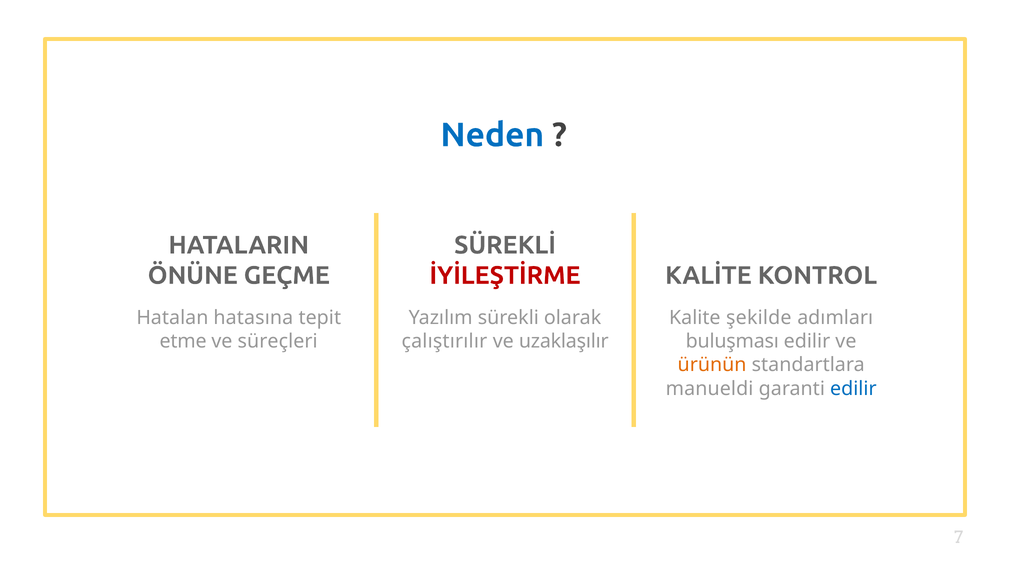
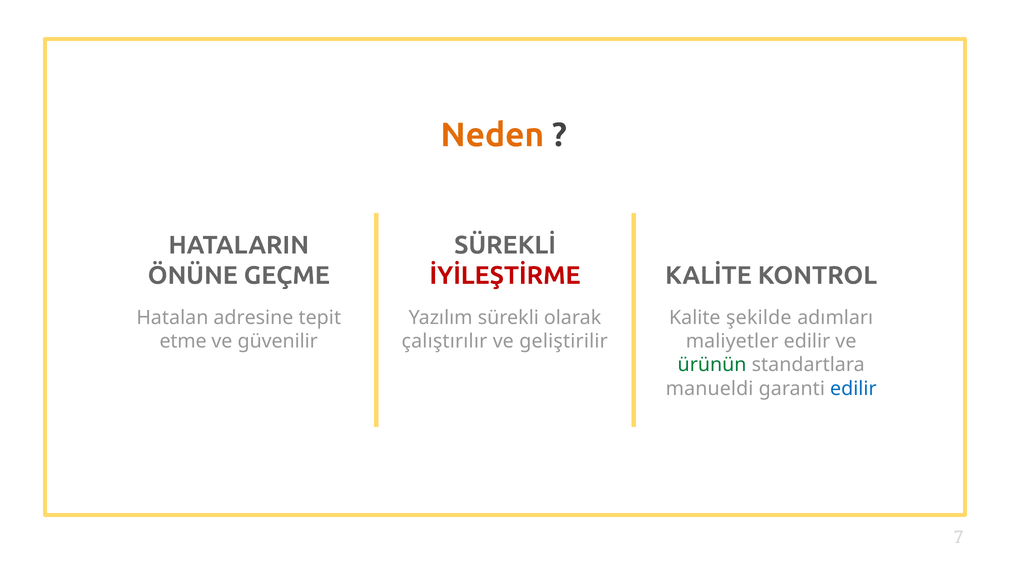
Neden colour: blue -> orange
hatasına: hatasına -> adresine
süreçleri: süreçleri -> güvenilir
uzaklaşılır: uzaklaşılır -> geliştirilir
buluşması: buluşması -> maliyetler
ürünün colour: orange -> green
